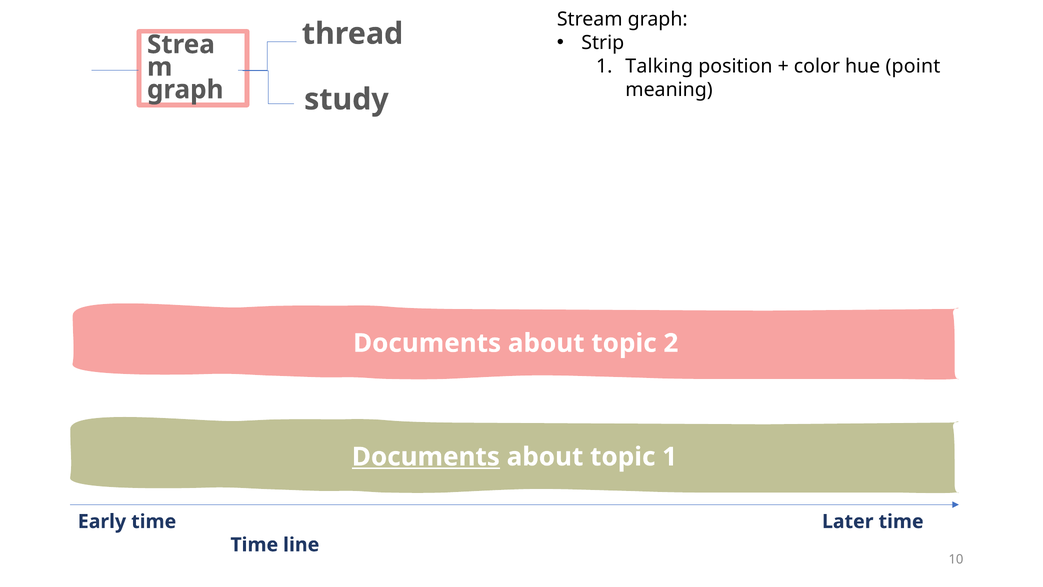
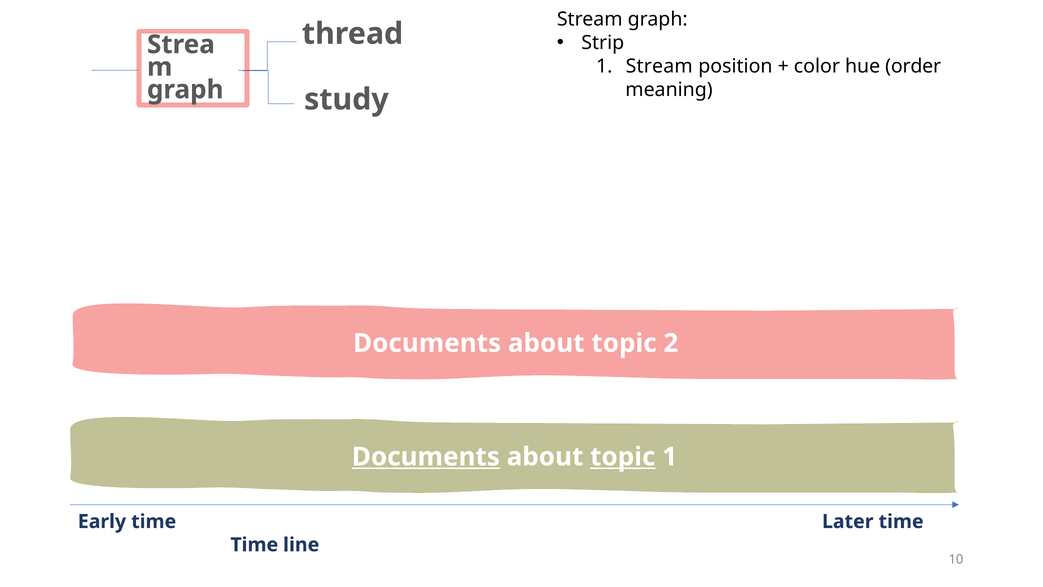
1 Talking: Talking -> Stream
point: point -> order
topic at (623, 457) underline: none -> present
